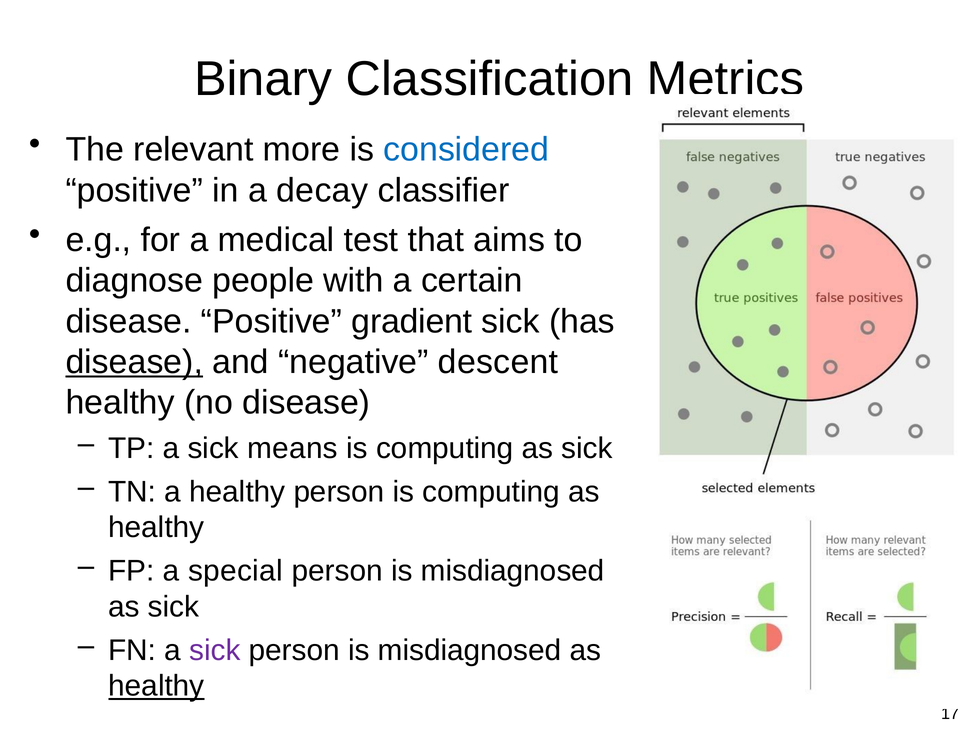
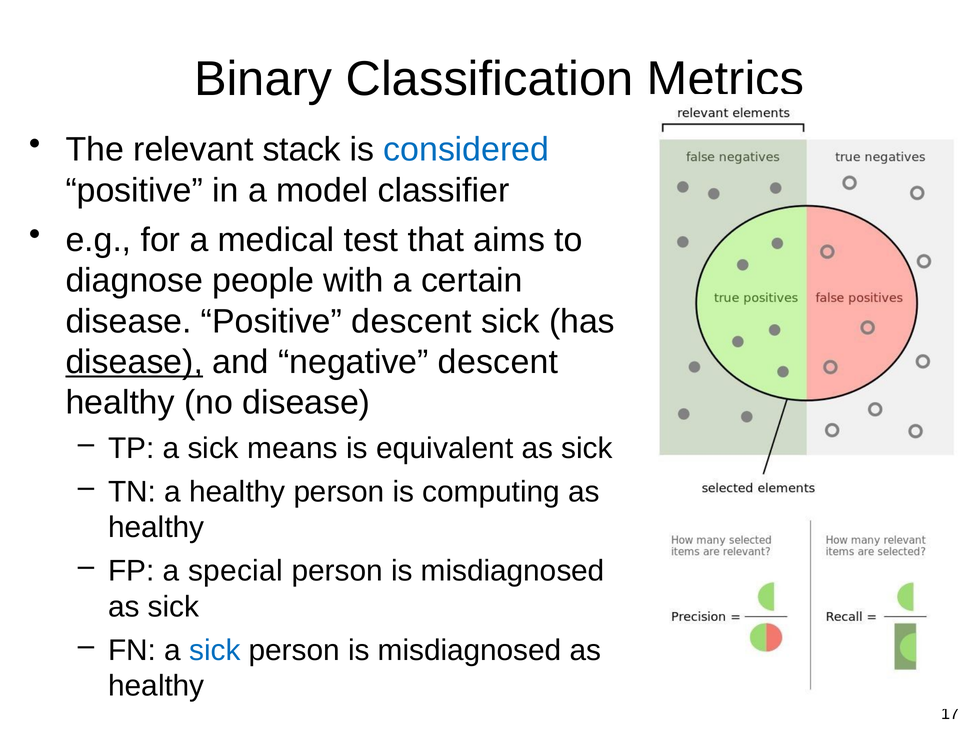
more: more -> stack
decay: decay -> model
Positive gradient: gradient -> descent
computing at (445, 448): computing -> equivalent
sick at (215, 650) colour: purple -> blue
healthy at (156, 686) underline: present -> none
